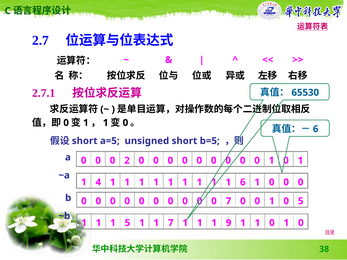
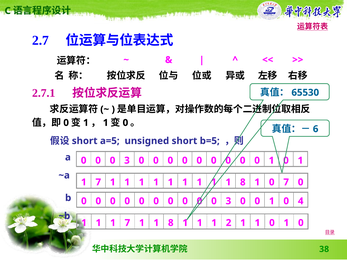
2 at (127, 161): 2 -> 3
4 at (98, 182): 4 -> 7
1 1 1 6: 6 -> 8
1 0 0: 0 -> 7
7 at (228, 201): 7 -> 3
0 5: 5 -> 4
1 1 5: 5 -> 7
7 at (171, 223): 7 -> 8
9: 9 -> 2
